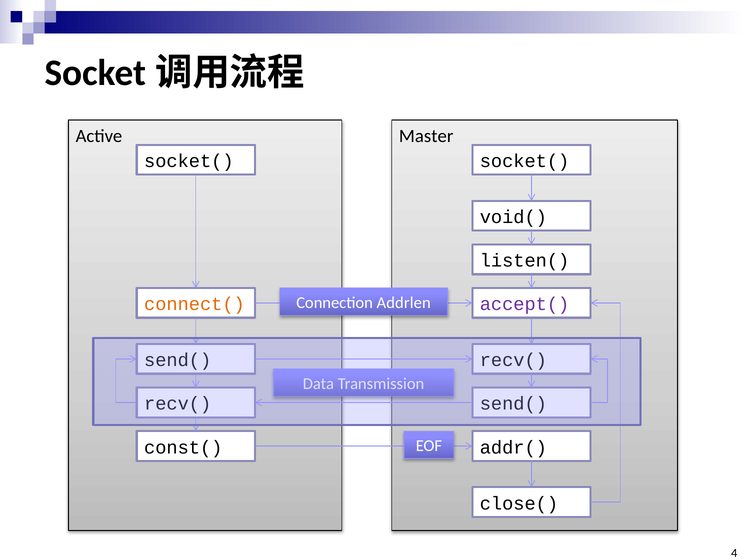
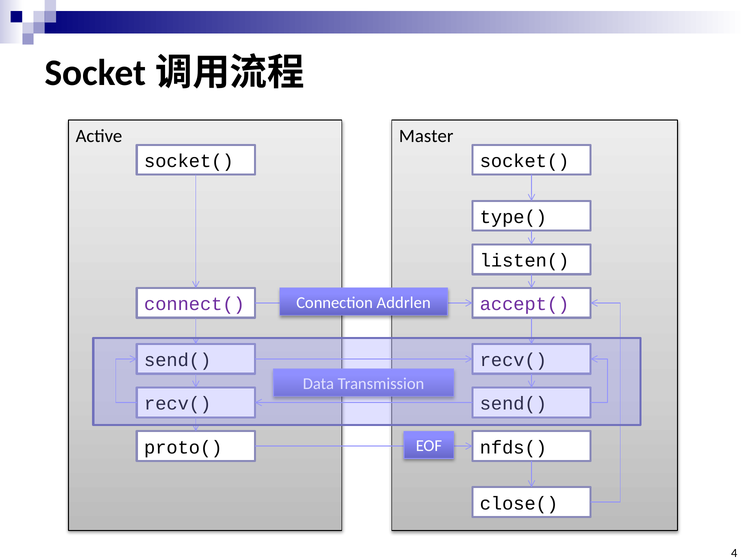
void(: void( -> type(
connect( colour: orange -> purple
const(: const( -> proto(
addr(: addr( -> nfds(
